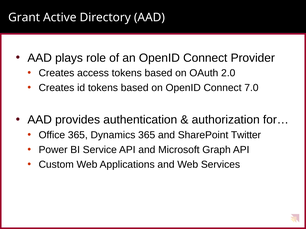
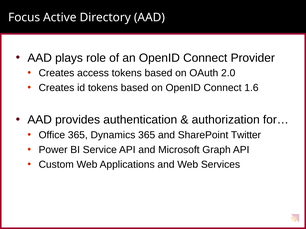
Grant: Grant -> Focus
7.0: 7.0 -> 1.6
